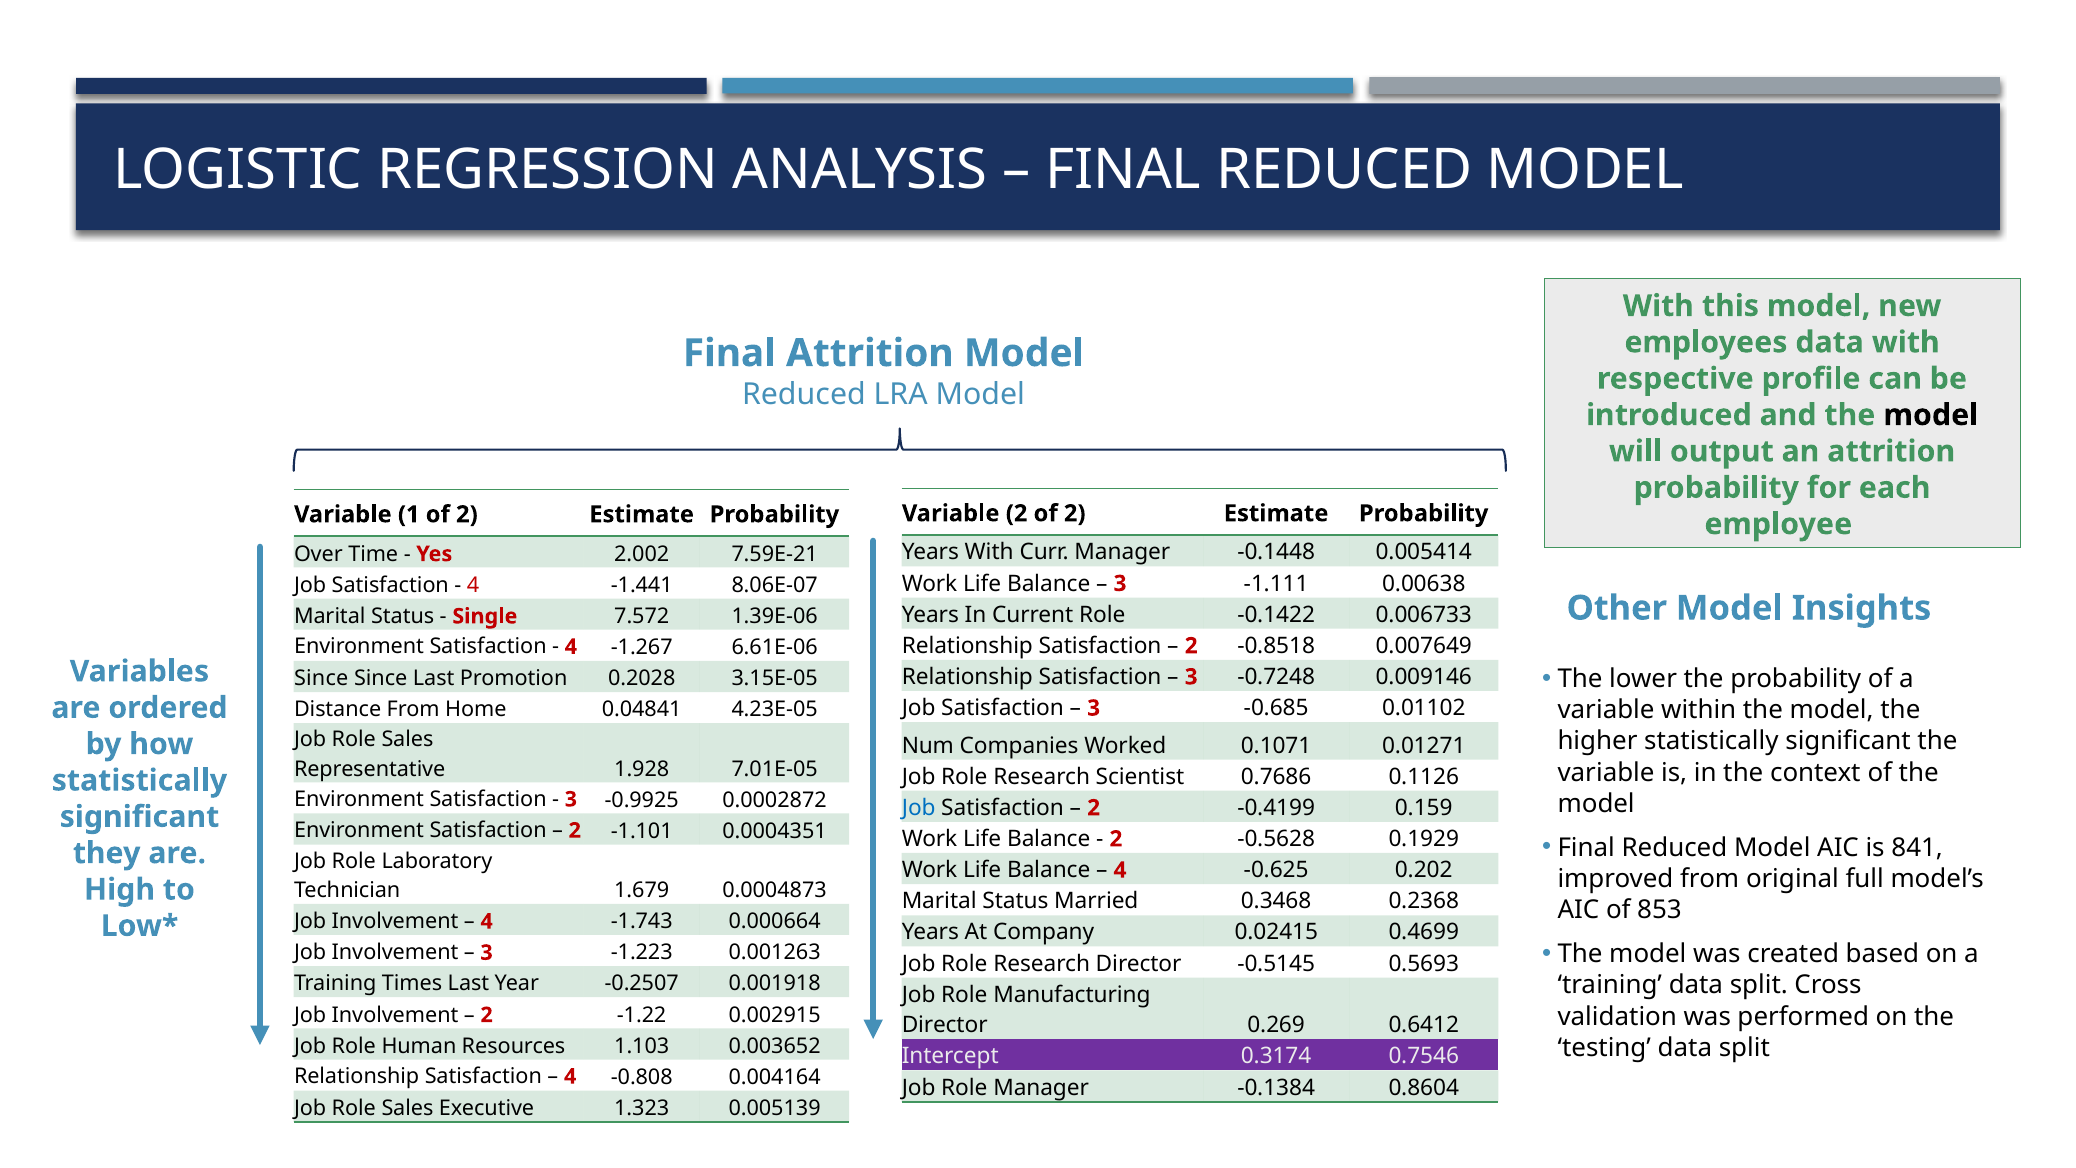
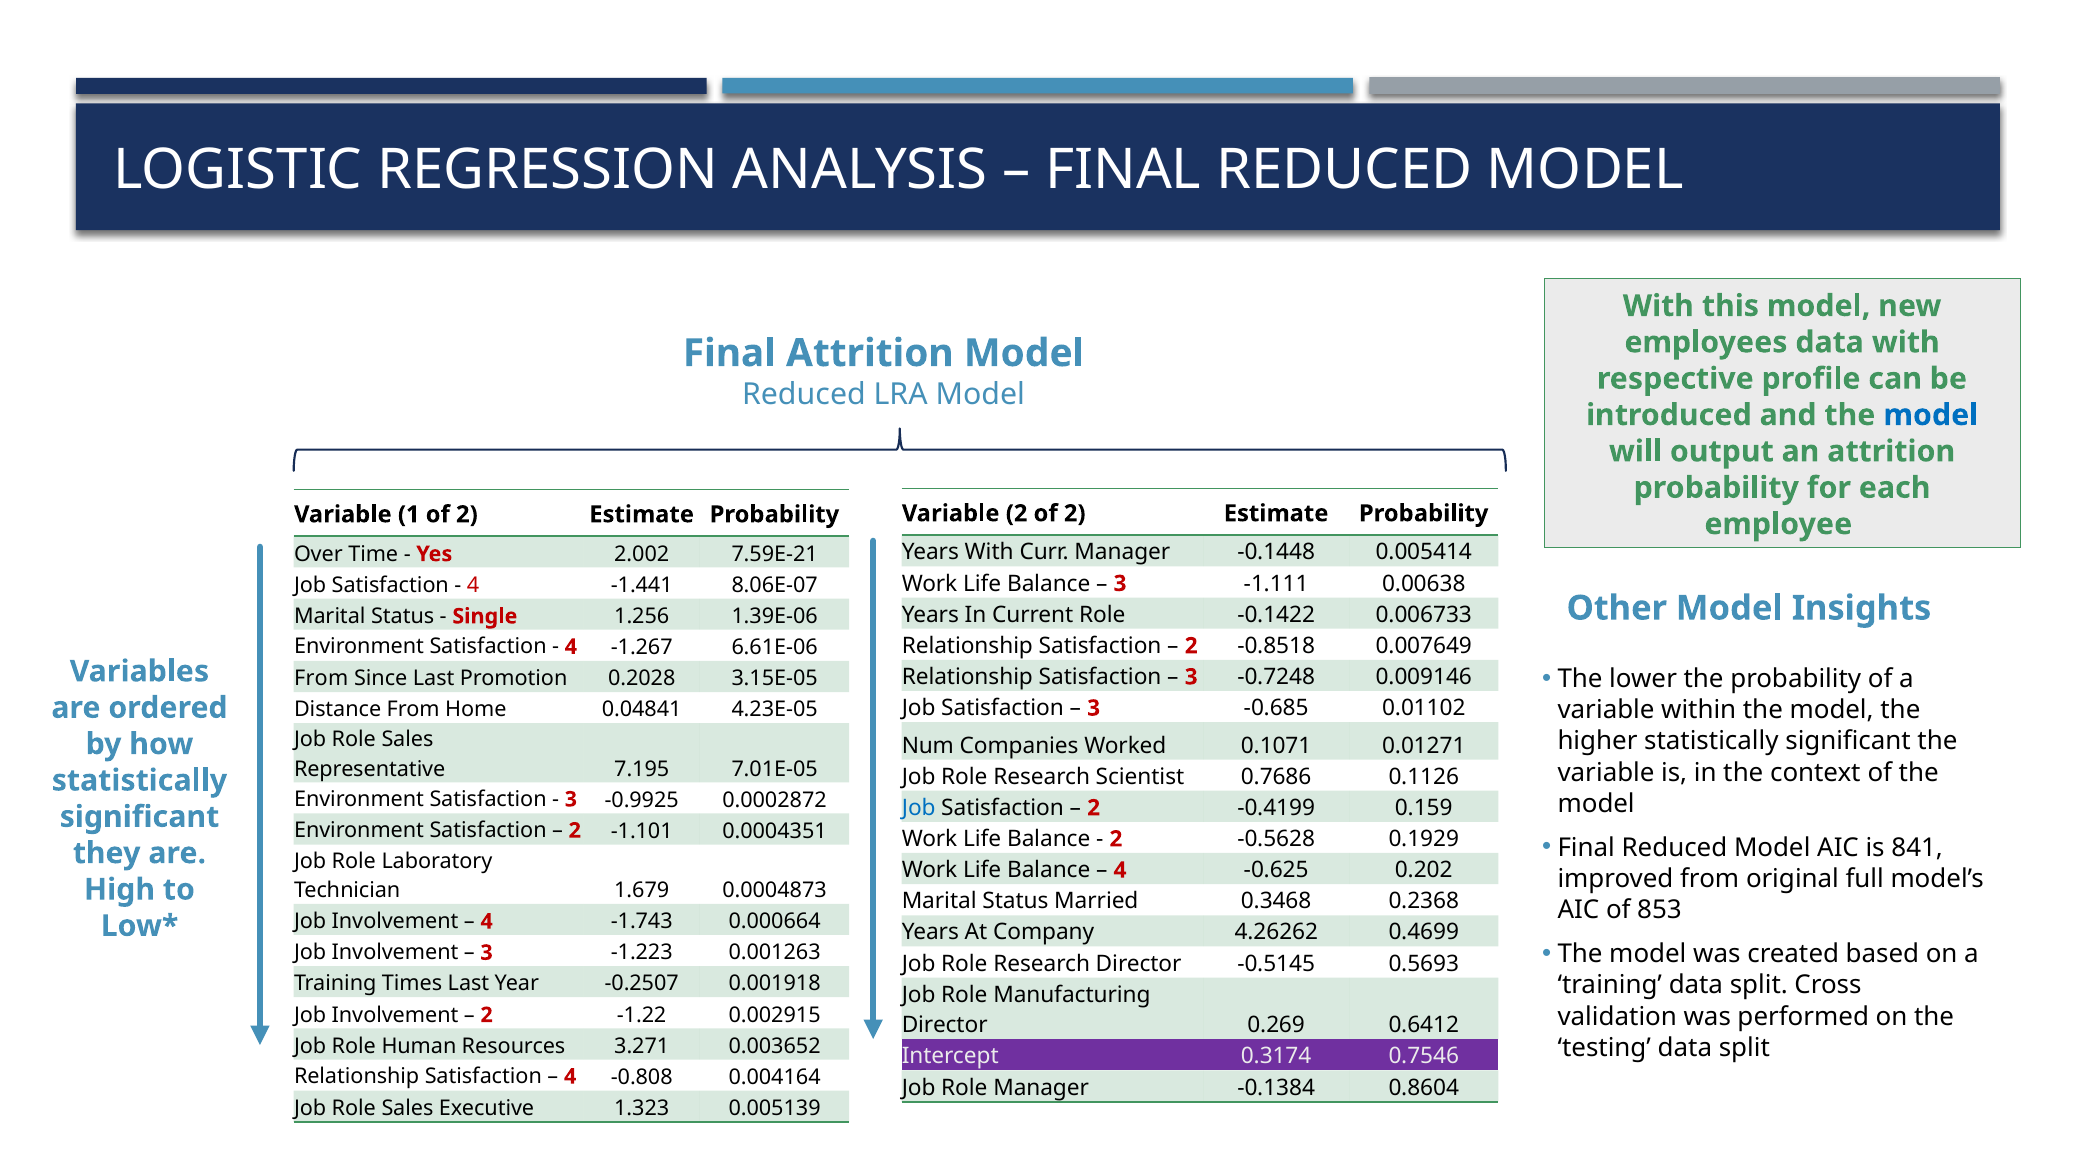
model at (1931, 415) colour: black -> blue
7.572: 7.572 -> 1.256
Since at (321, 678): Since -> From
1.928: 1.928 -> 7.195
0.02415: 0.02415 -> 4.26262
1.103: 1.103 -> 3.271
